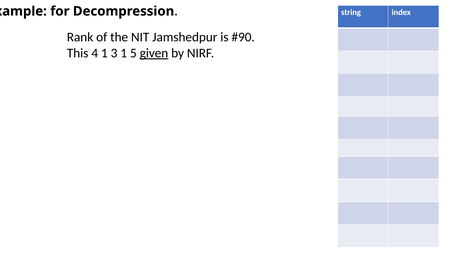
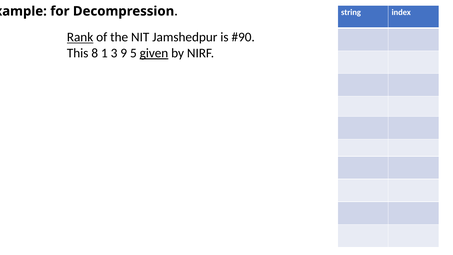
Rank underline: none -> present
4: 4 -> 8
3 1: 1 -> 9
